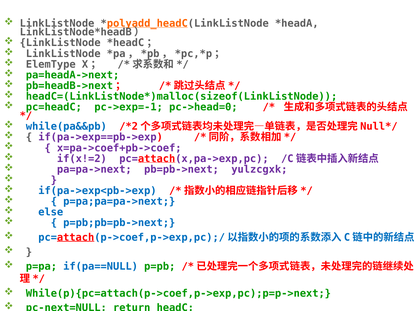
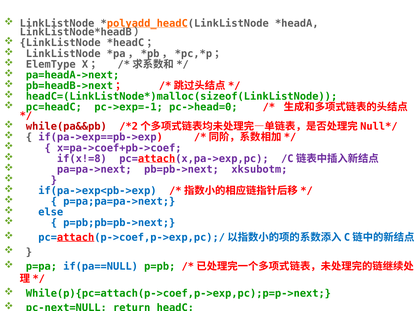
while(pa&&pb colour: blue -> red
if(x!=2: if(x!=2 -> if(x!=8
yulzcgxk: yulzcgxk -> xksubotm
